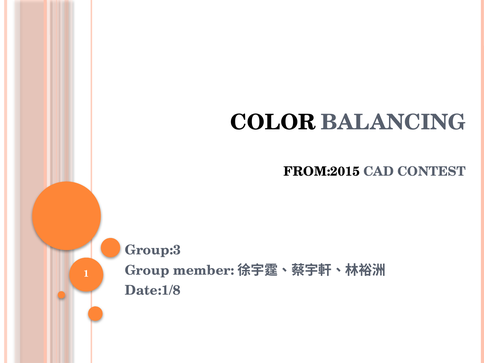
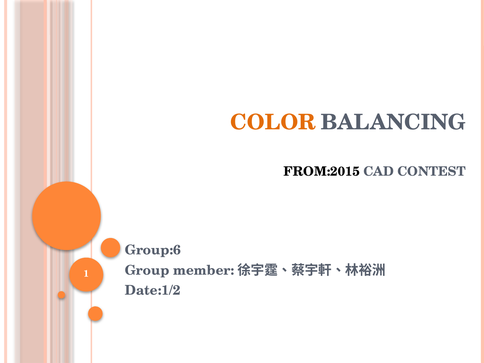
COLOR colour: black -> orange
Group:3: Group:3 -> Group:6
Date:1/8: Date:1/8 -> Date:1/2
